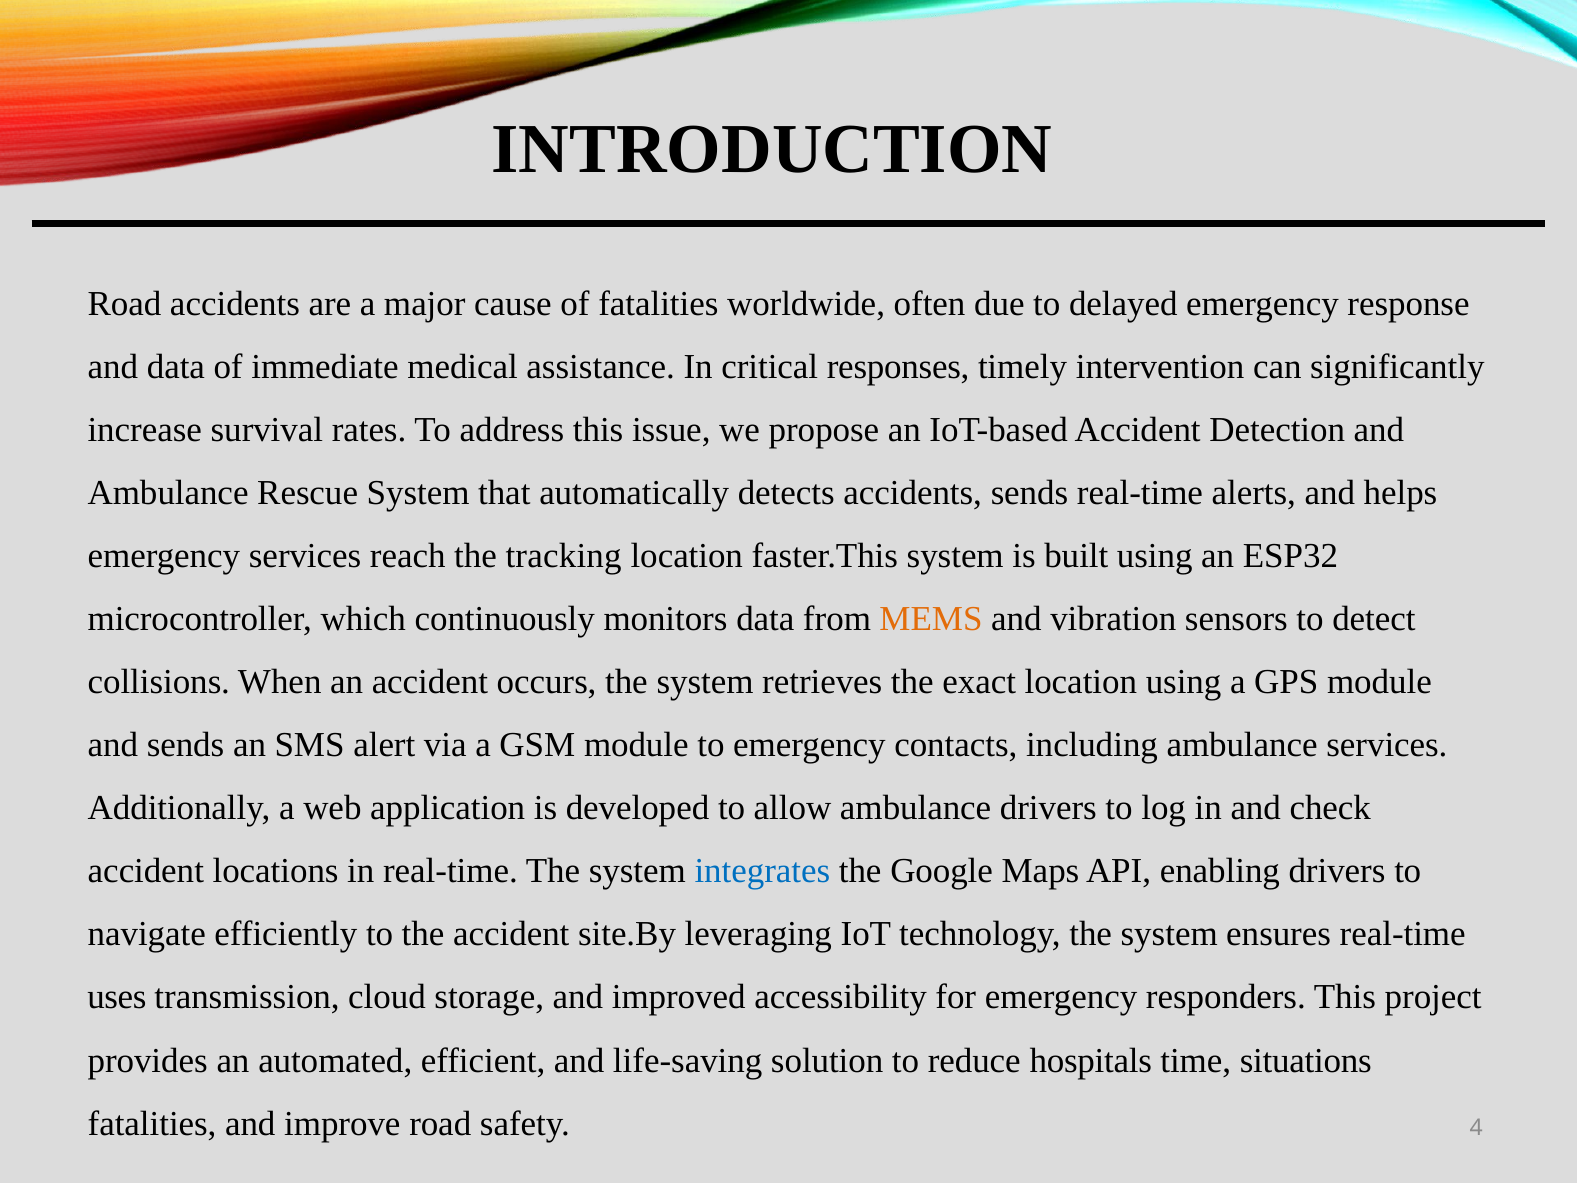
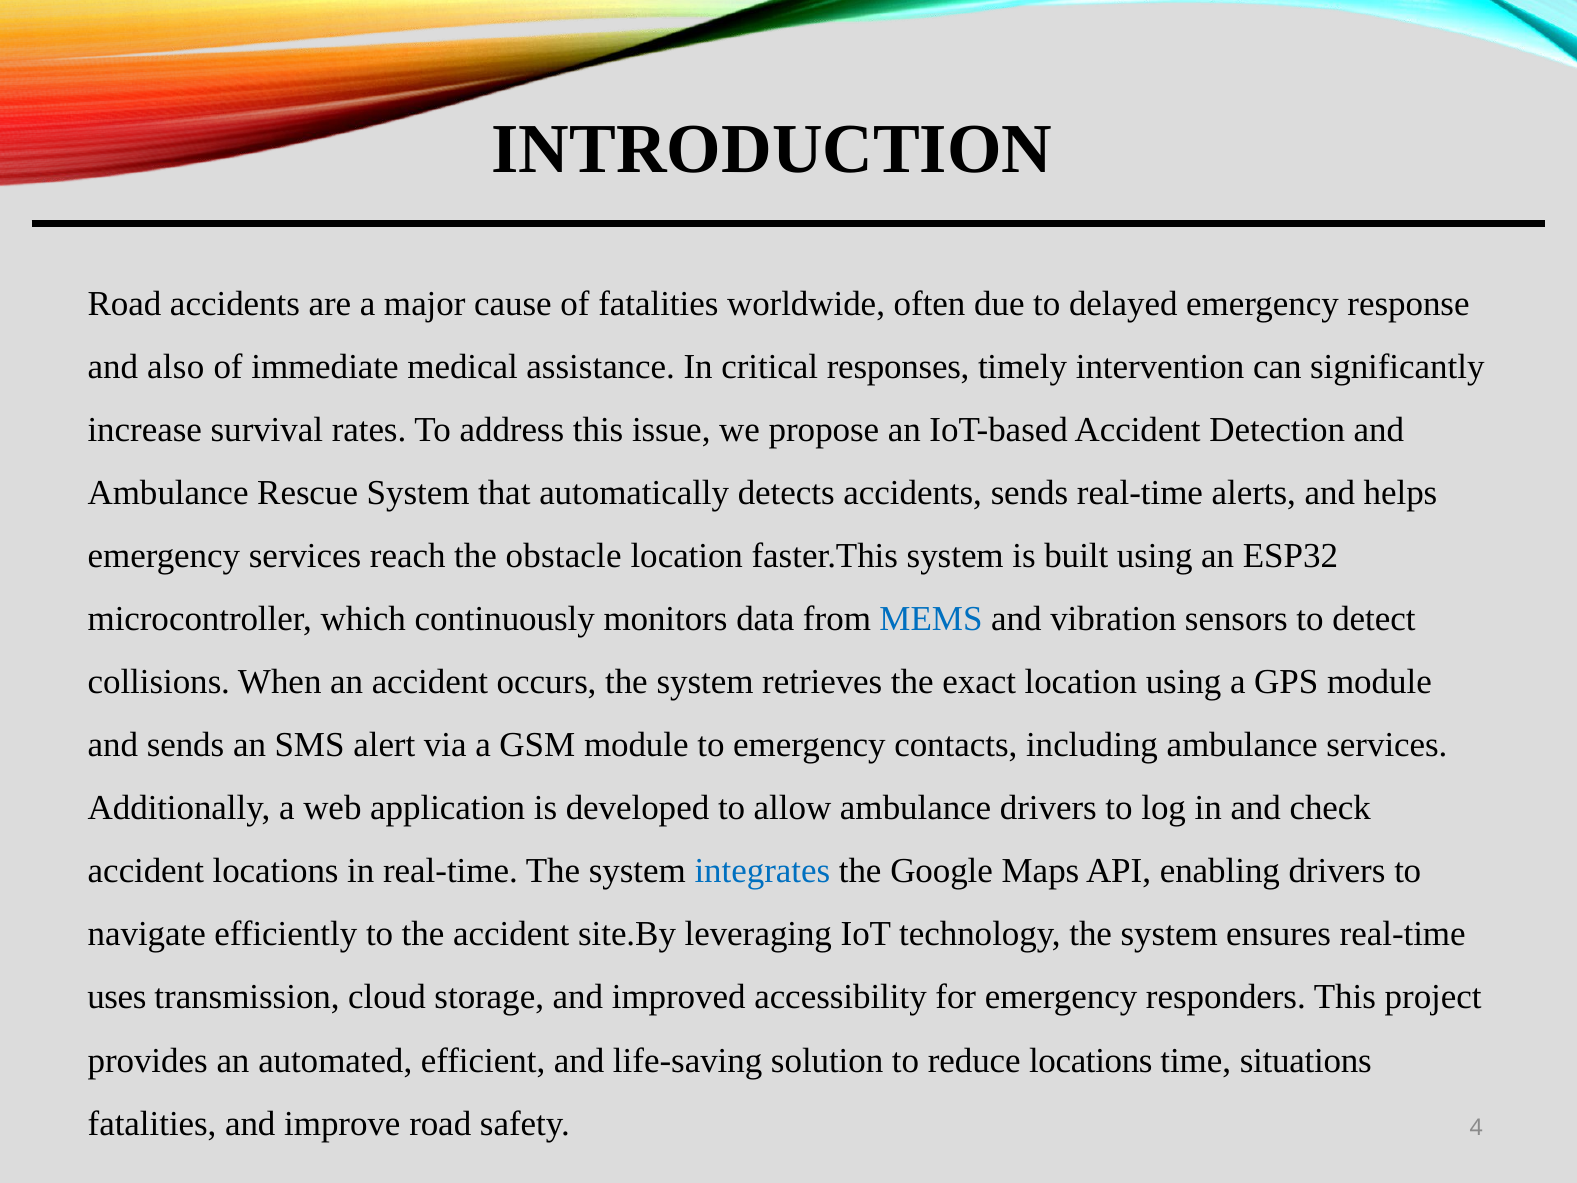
and data: data -> also
tracking: tracking -> obstacle
MEMS colour: orange -> blue
reduce hospitals: hospitals -> locations
